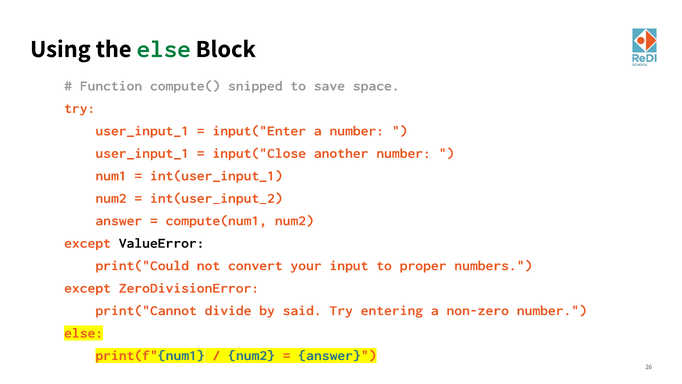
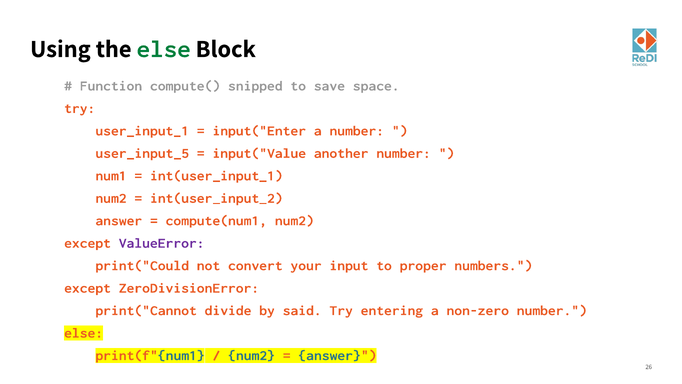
user_input_1 at (142, 153): user_input_1 -> user_input_5
input("Close: input("Close -> input("Value
ValueError colour: black -> purple
